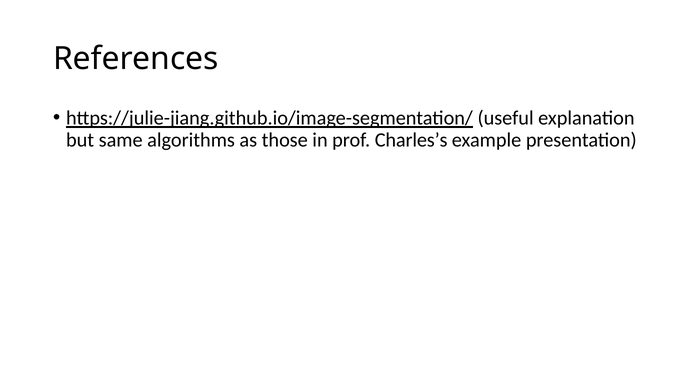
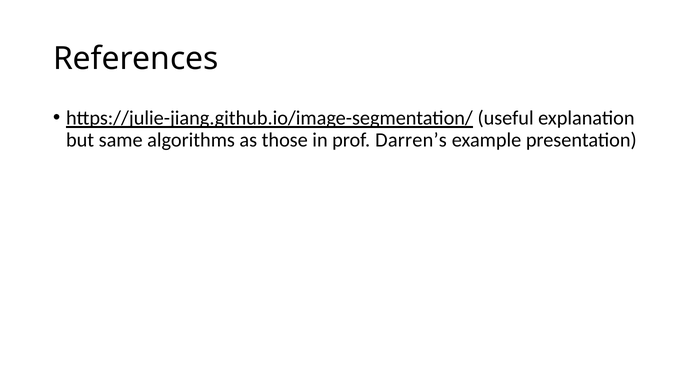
Charles’s: Charles’s -> Darren’s
